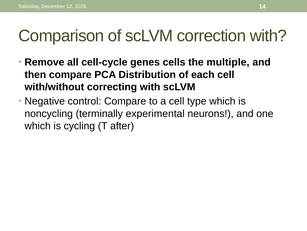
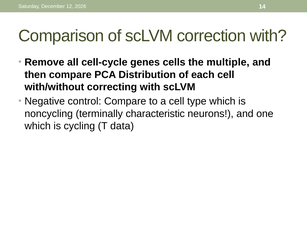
experimental: experimental -> characteristic
after: after -> data
